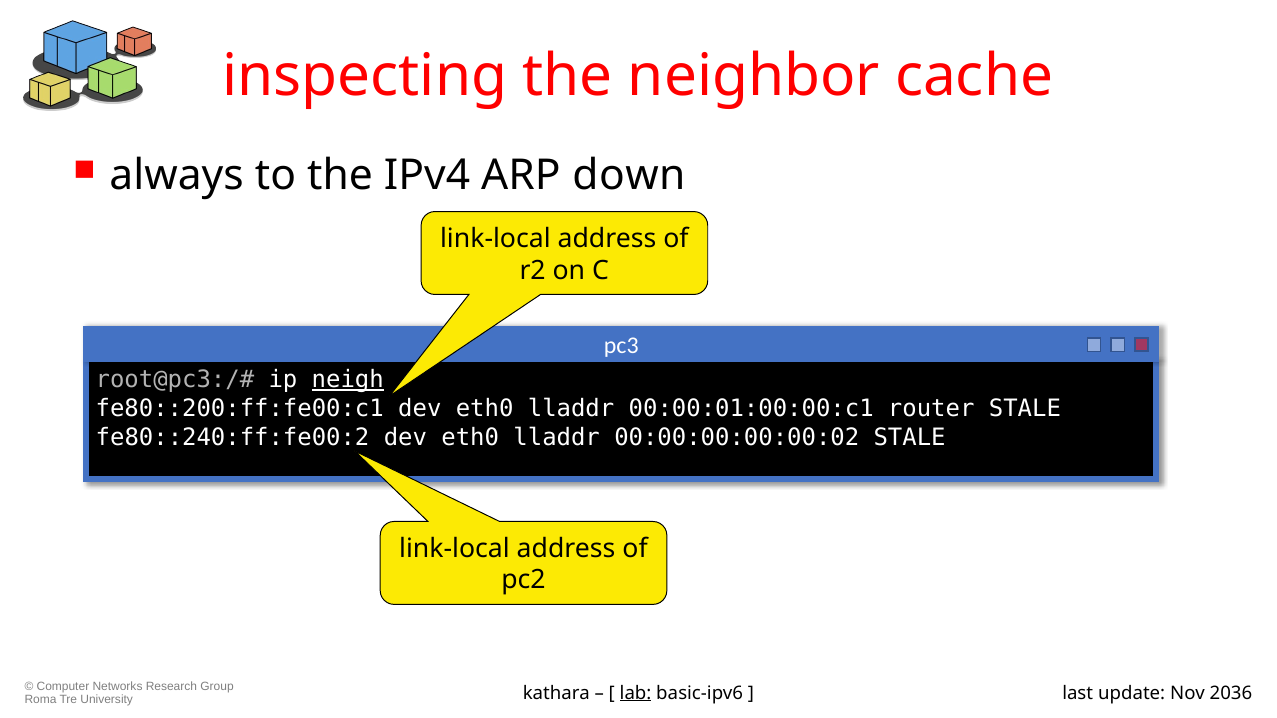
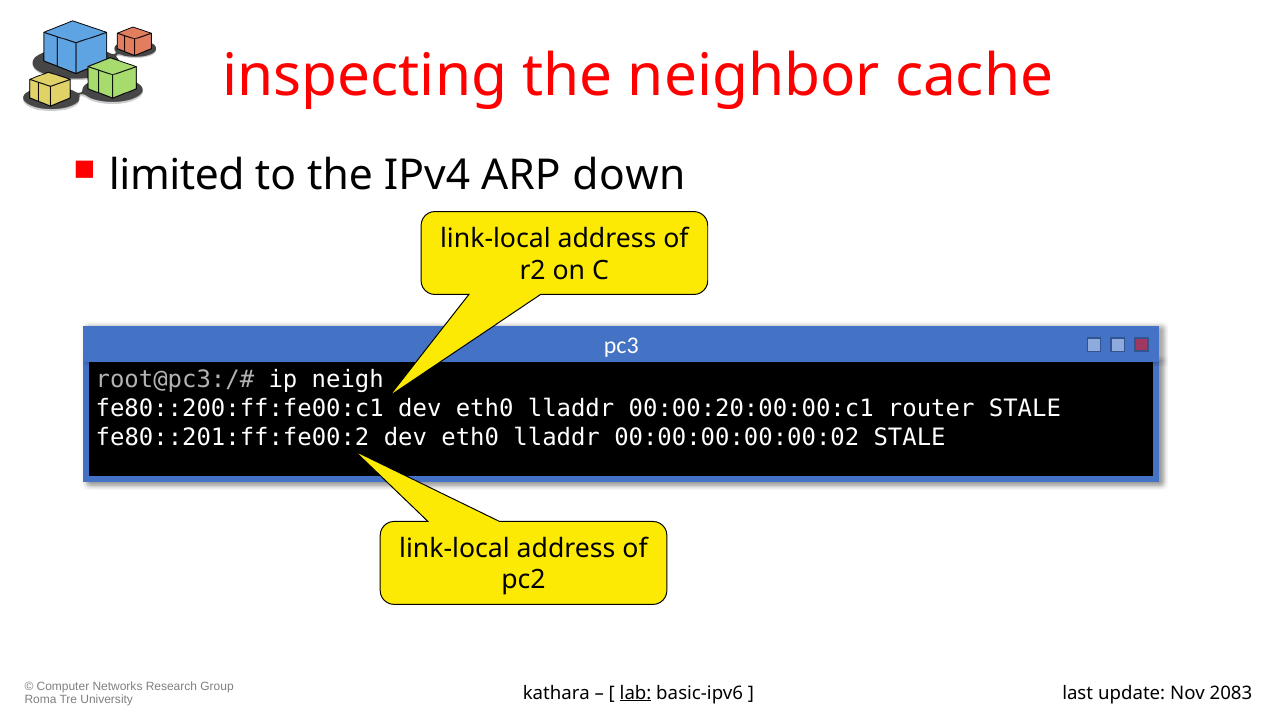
always: always -> limited
neigh underline: present -> none
00:00:01:00:00:c1: 00:00:01:00:00:c1 -> 00:00:20:00:00:c1
fe80::240:ff:fe00:2: fe80::240:ff:fe00:2 -> fe80::201:ff:fe00:2
2036: 2036 -> 2083
